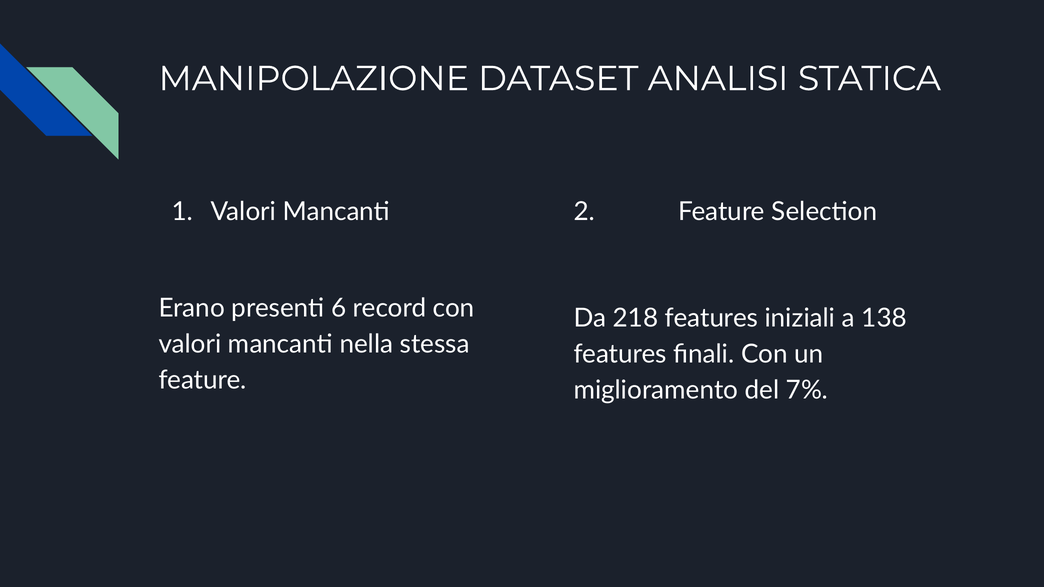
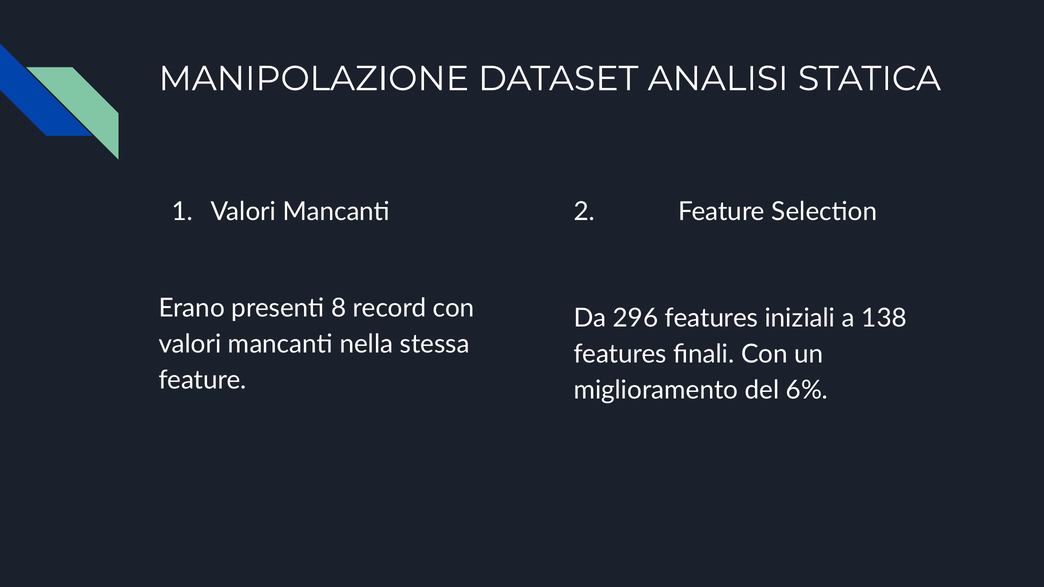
6: 6 -> 8
218: 218 -> 296
7%: 7% -> 6%
